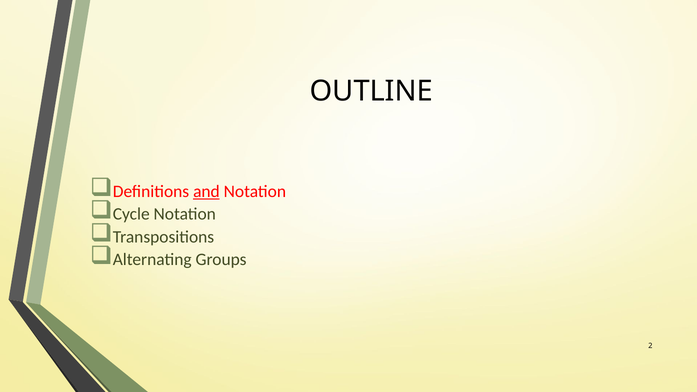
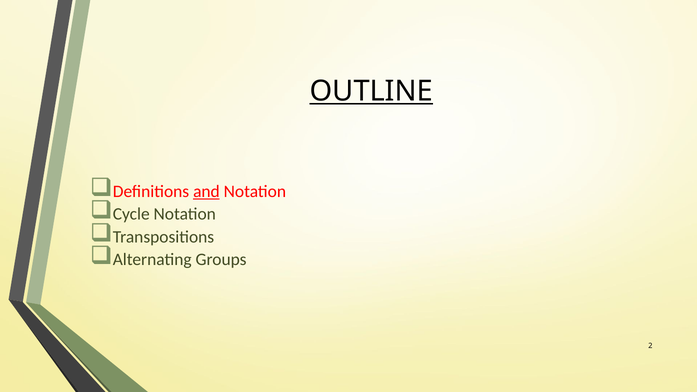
OUTLINE underline: none -> present
